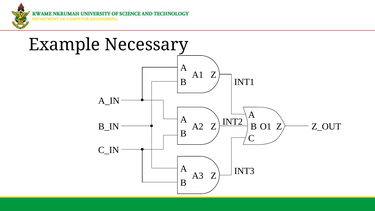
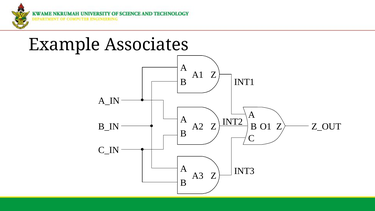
Necessary: Necessary -> Associates
